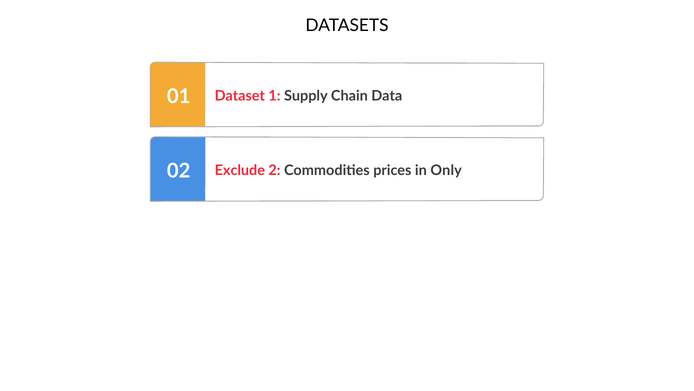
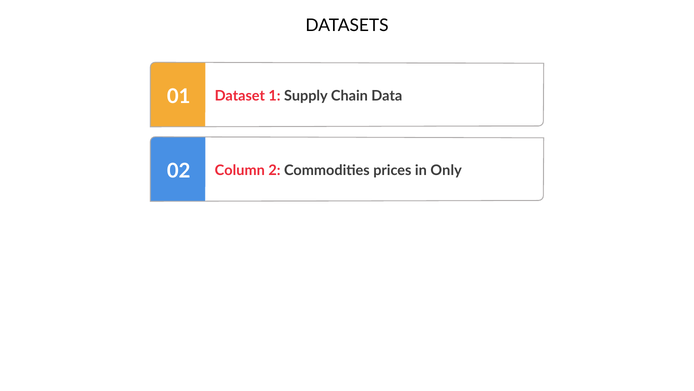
Exclude: Exclude -> Column
